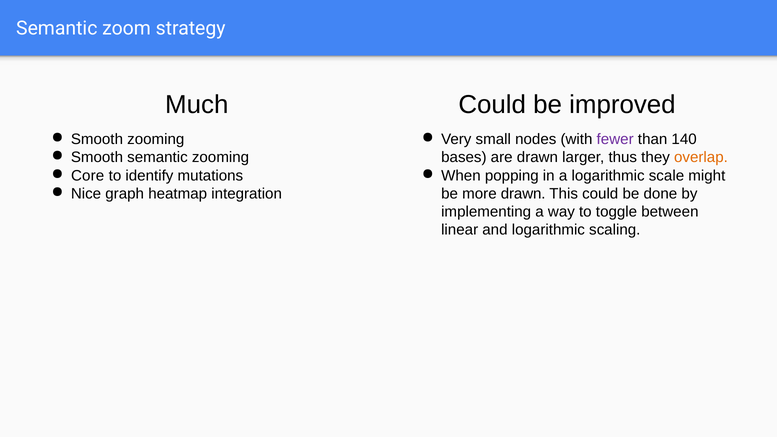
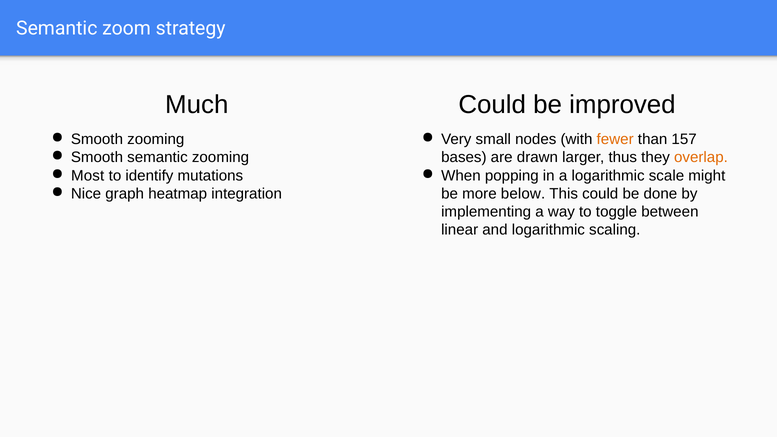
fewer colour: purple -> orange
140: 140 -> 157
Core: Core -> Most
more drawn: drawn -> below
